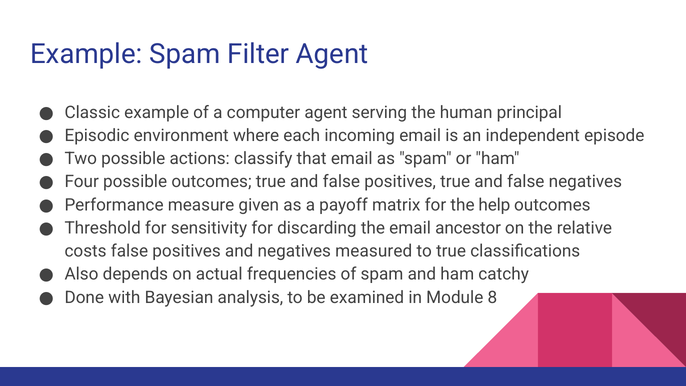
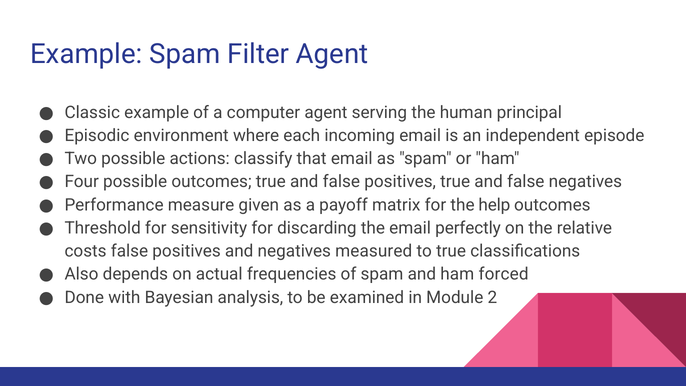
ancestor: ancestor -> perfectly
catchy: catchy -> forced
8: 8 -> 2
